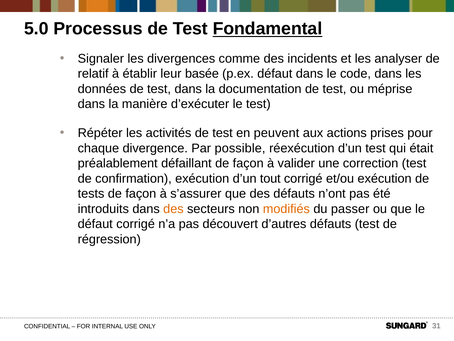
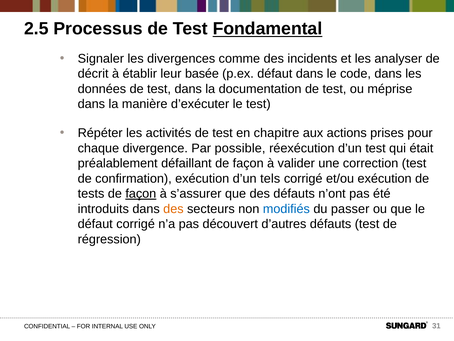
5.0: 5.0 -> 2.5
relatif: relatif -> décrit
peuvent: peuvent -> chapitre
tout: tout -> tels
façon at (141, 193) underline: none -> present
modifiés colour: orange -> blue
